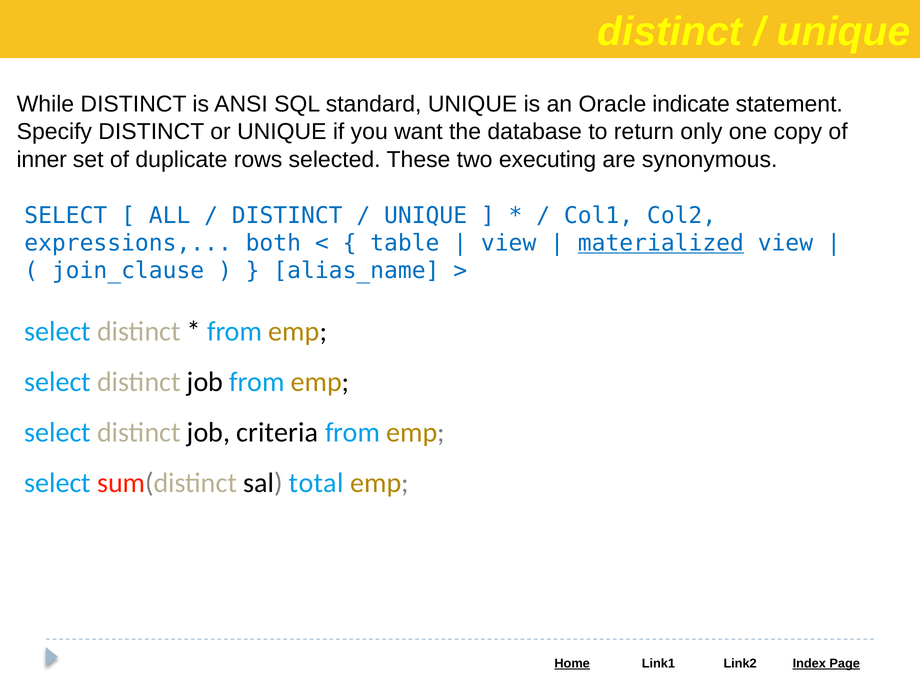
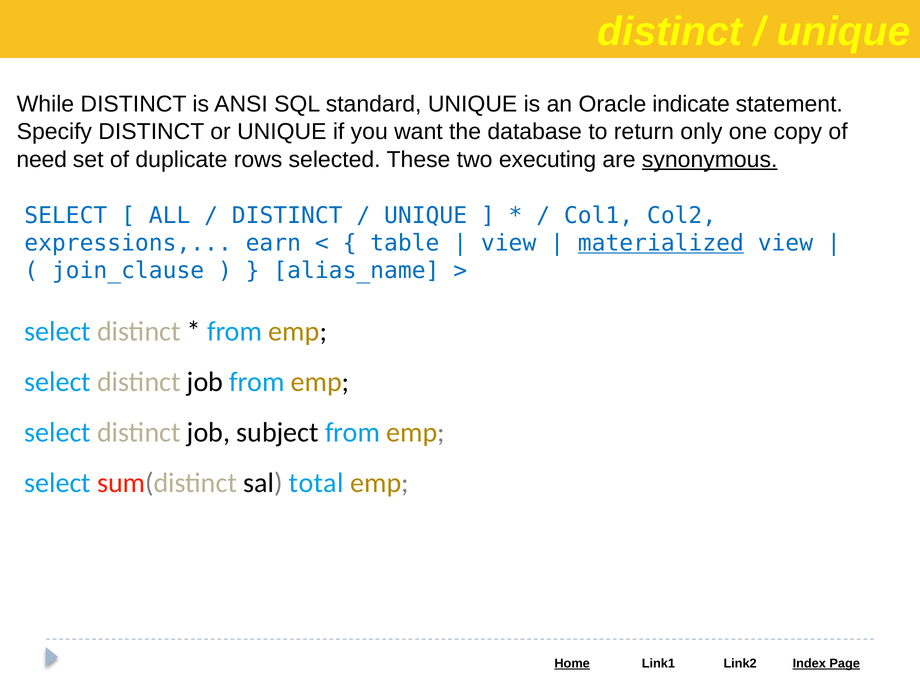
inner: inner -> need
synonymous underline: none -> present
both: both -> earn
criteria: criteria -> subject
